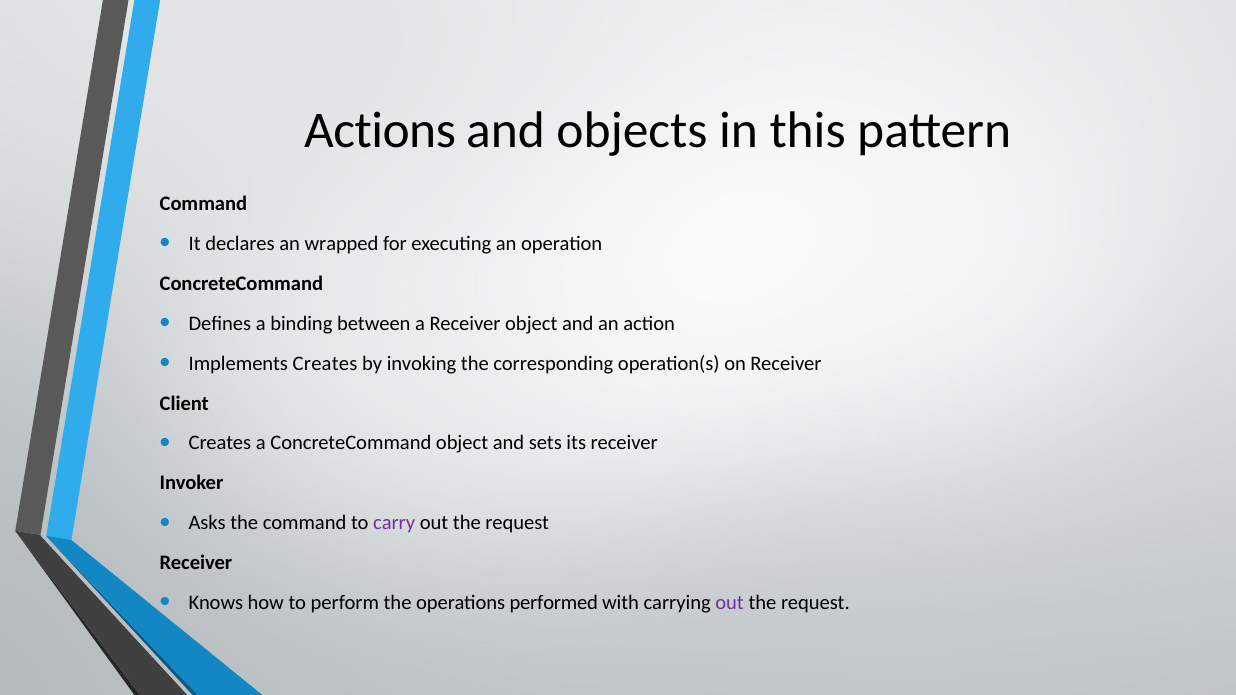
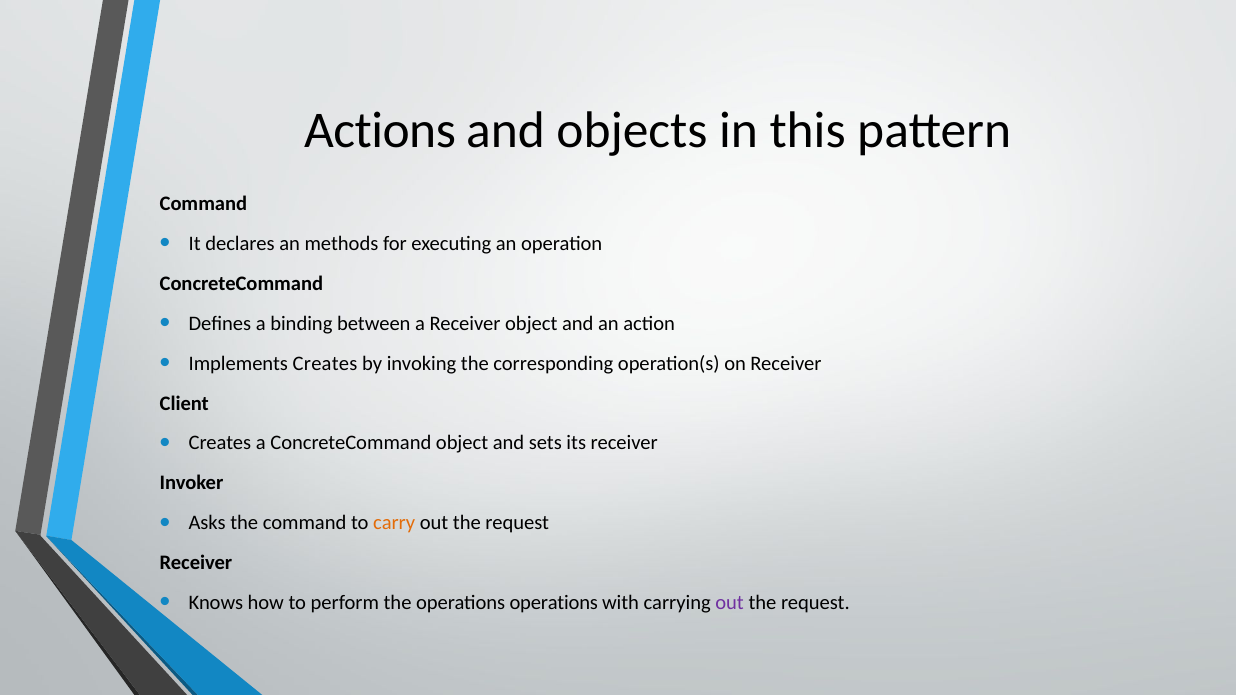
wrapped: wrapped -> methods
carry colour: purple -> orange
operations performed: performed -> operations
